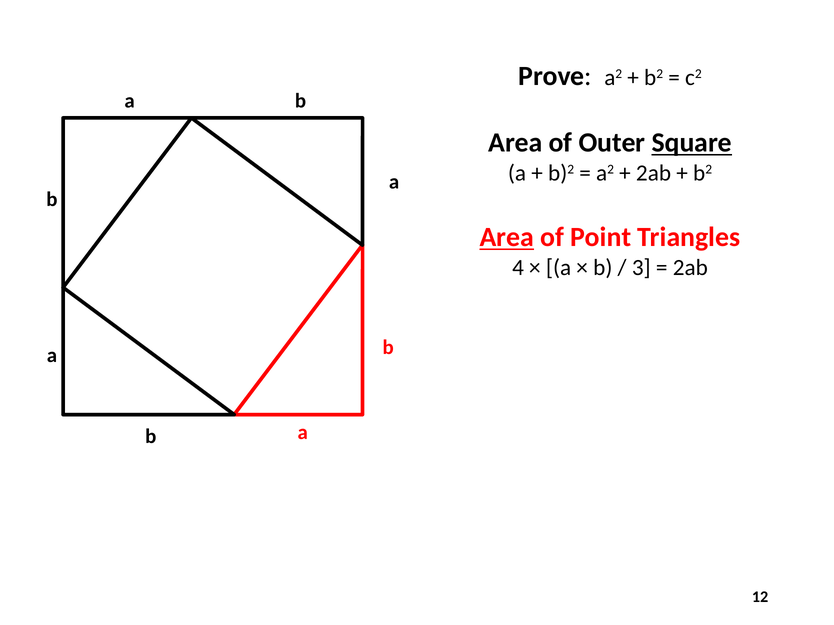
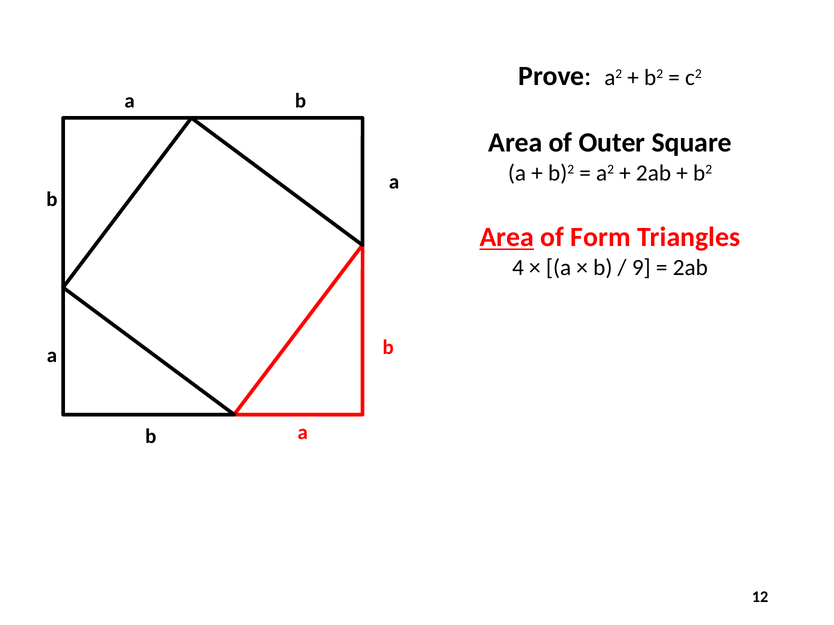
Square underline: present -> none
Point: Point -> Form
3: 3 -> 9
